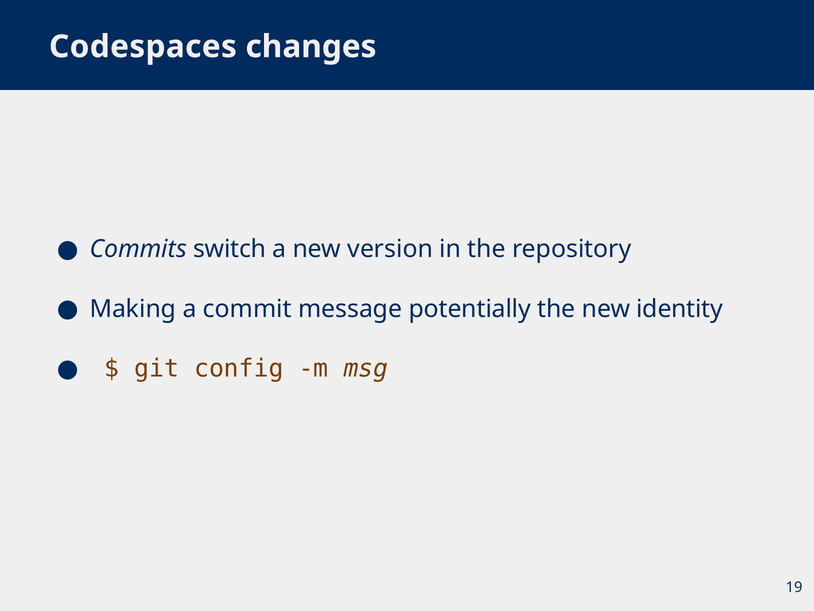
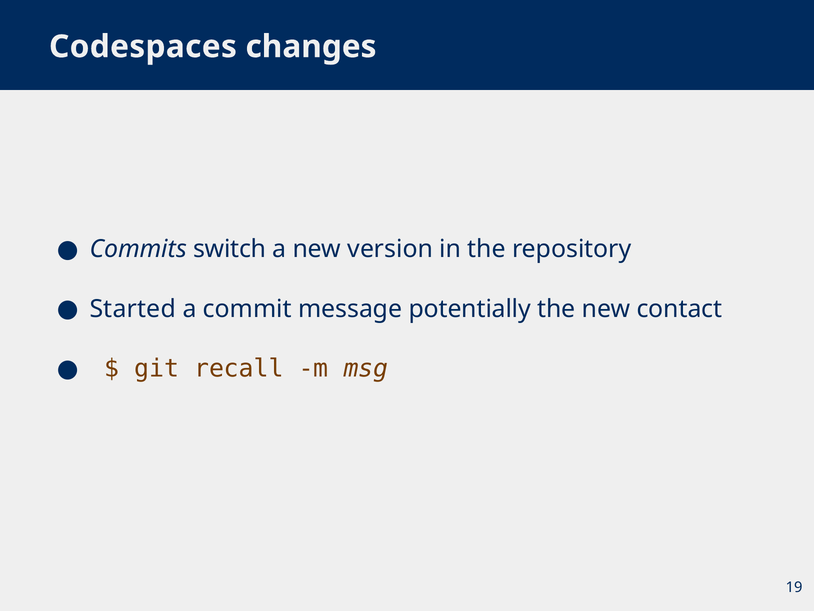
Making: Making -> Started
identity: identity -> contact
config: config -> recall
